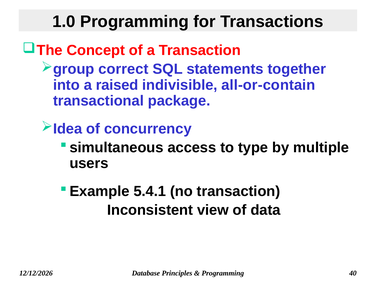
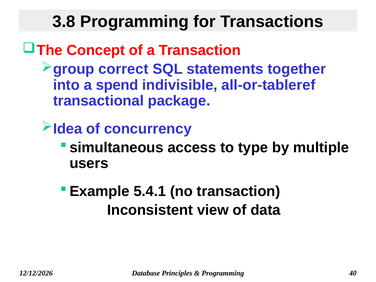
1.0: 1.0 -> 3.8
raised: raised -> spend
all-or-contain: all-or-contain -> all-or-tableref
